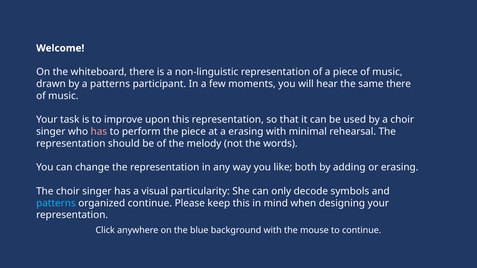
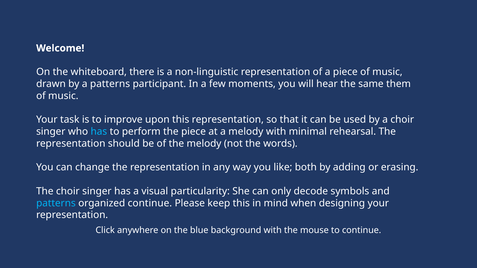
same there: there -> them
has at (99, 132) colour: pink -> light blue
a erasing: erasing -> melody
